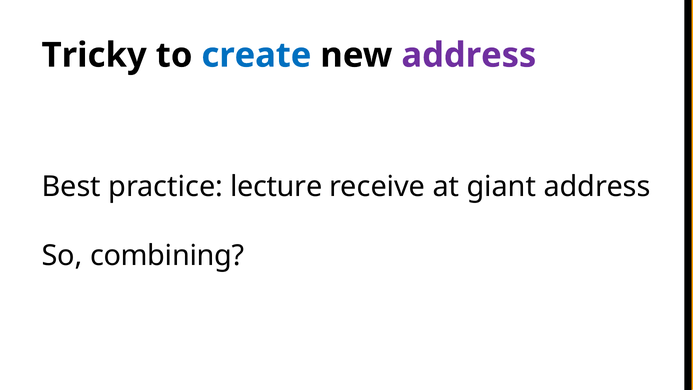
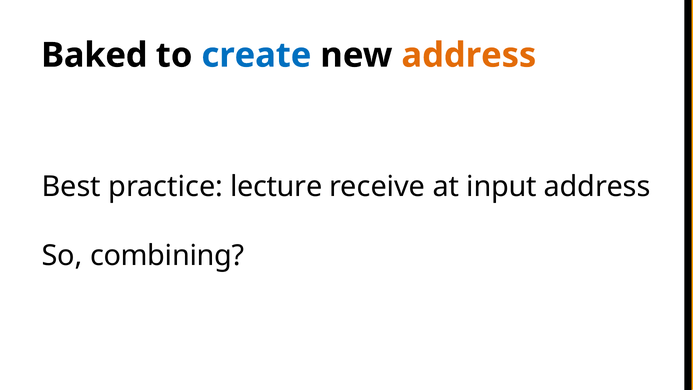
Tricky: Tricky -> Baked
address at (469, 55) colour: purple -> orange
giant: giant -> input
